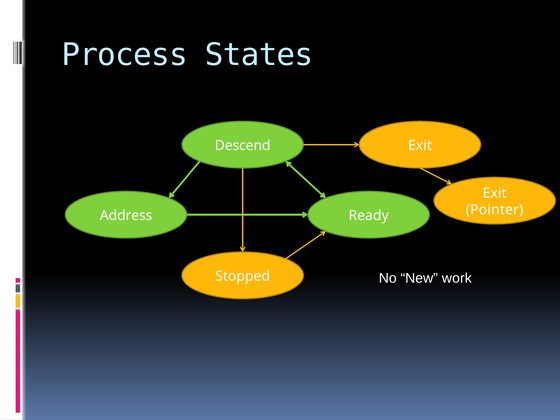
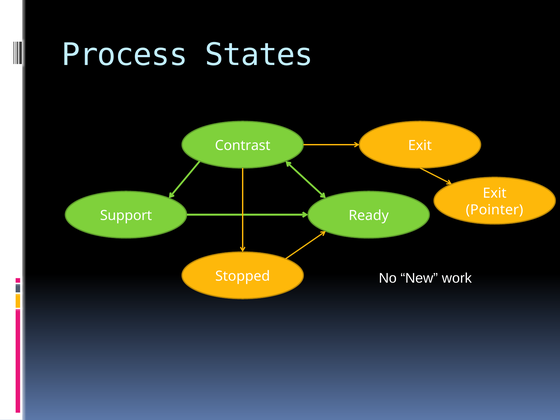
Descend: Descend -> Contrast
Address: Address -> Support
